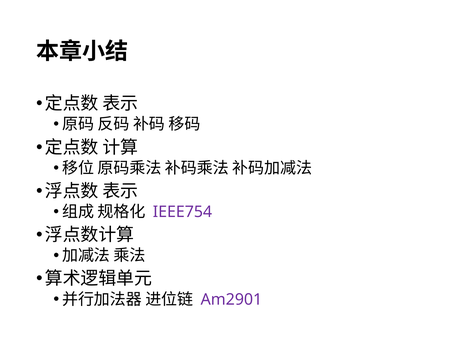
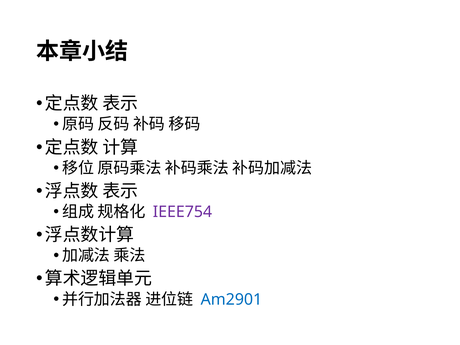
Am2901 colour: purple -> blue
